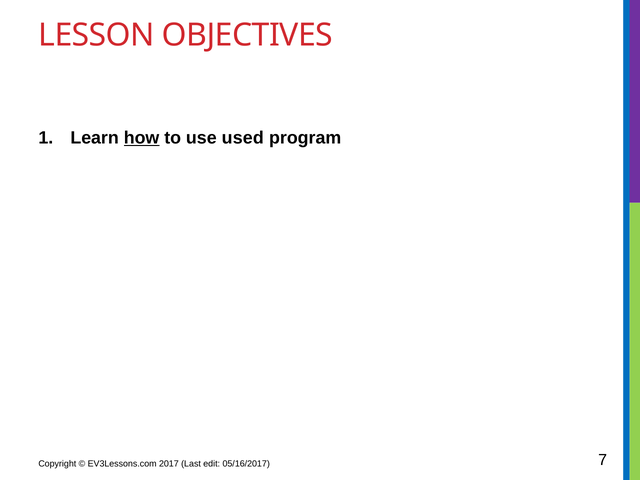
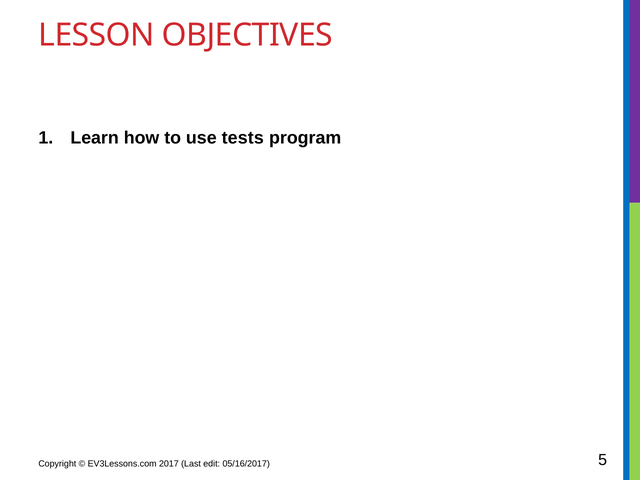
how underline: present -> none
used: used -> tests
7: 7 -> 5
